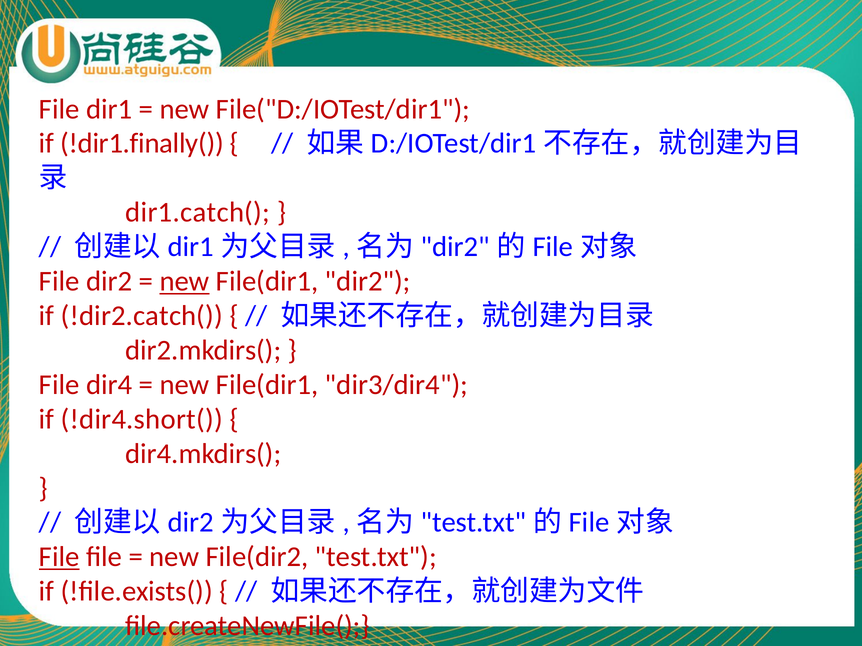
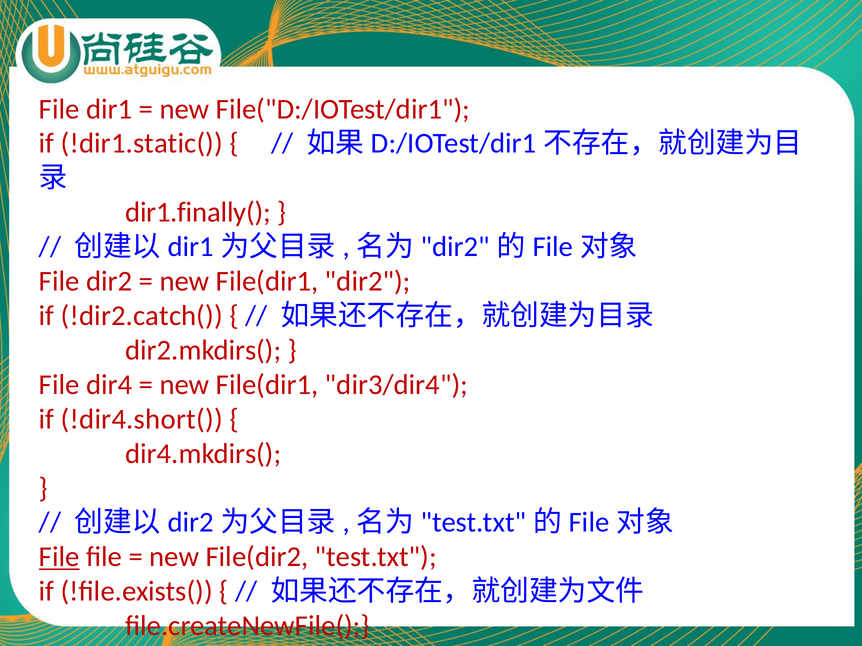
!dir1.finally(: !dir1.finally( -> !dir1.static(
dir1.catch(: dir1.catch( -> dir1.finally(
new at (184, 282) underline: present -> none
